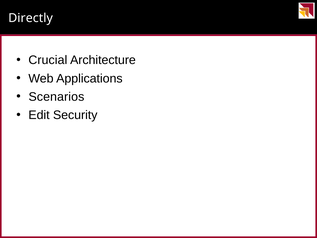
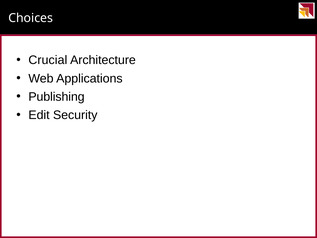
Directly: Directly -> Choices
Scenarios: Scenarios -> Publishing
